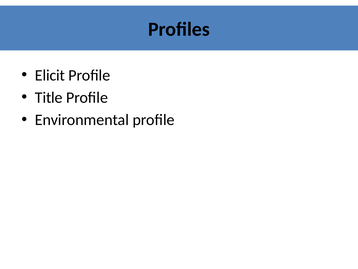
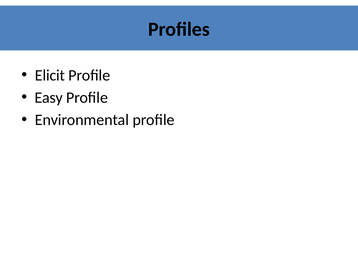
Title: Title -> Easy
